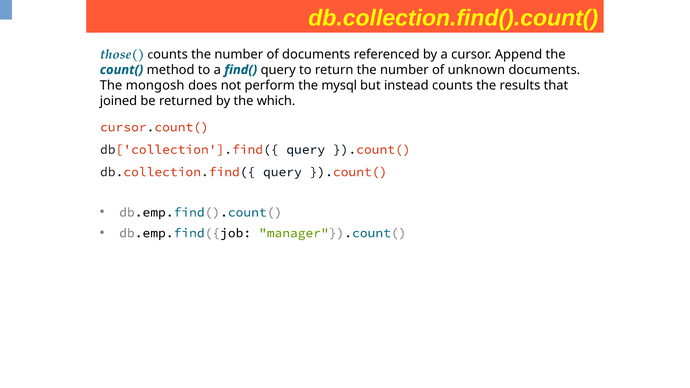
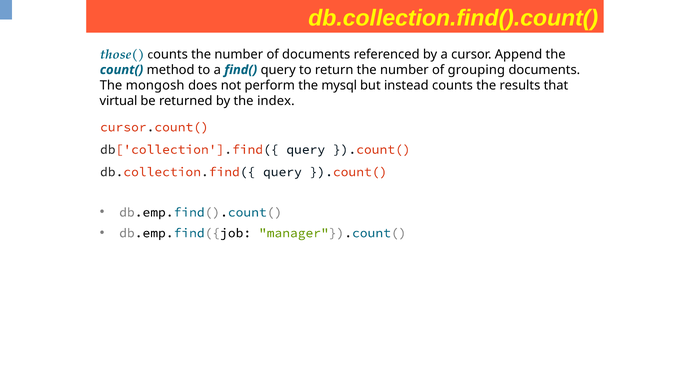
unknown: unknown -> grouping
joined: joined -> virtual
which: which -> index
